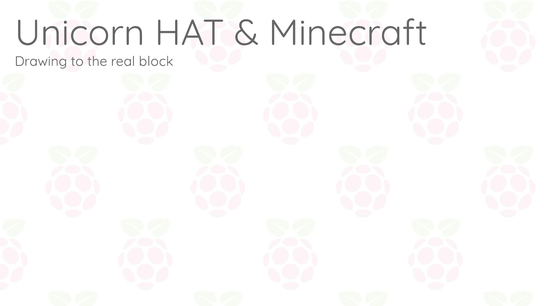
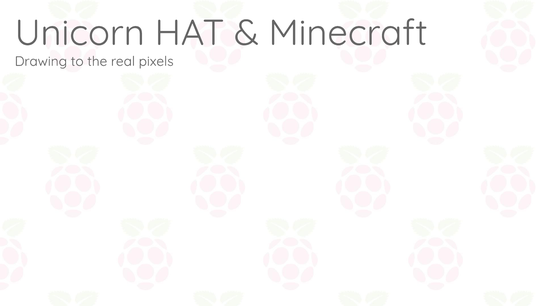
block: block -> pixels
